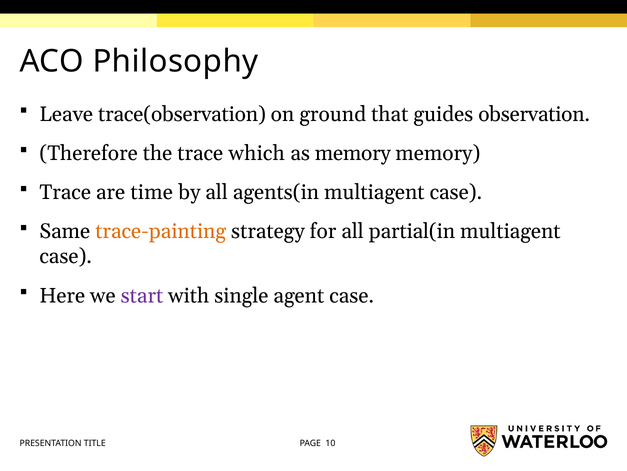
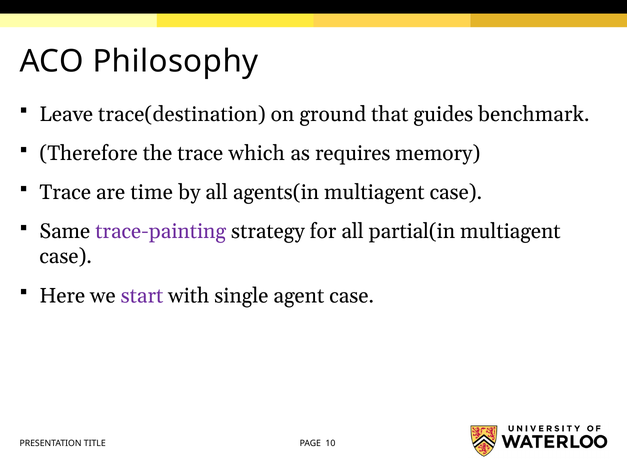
trace(observation: trace(observation -> trace(destination
observation: observation -> benchmark
as memory: memory -> requires
trace-painting colour: orange -> purple
